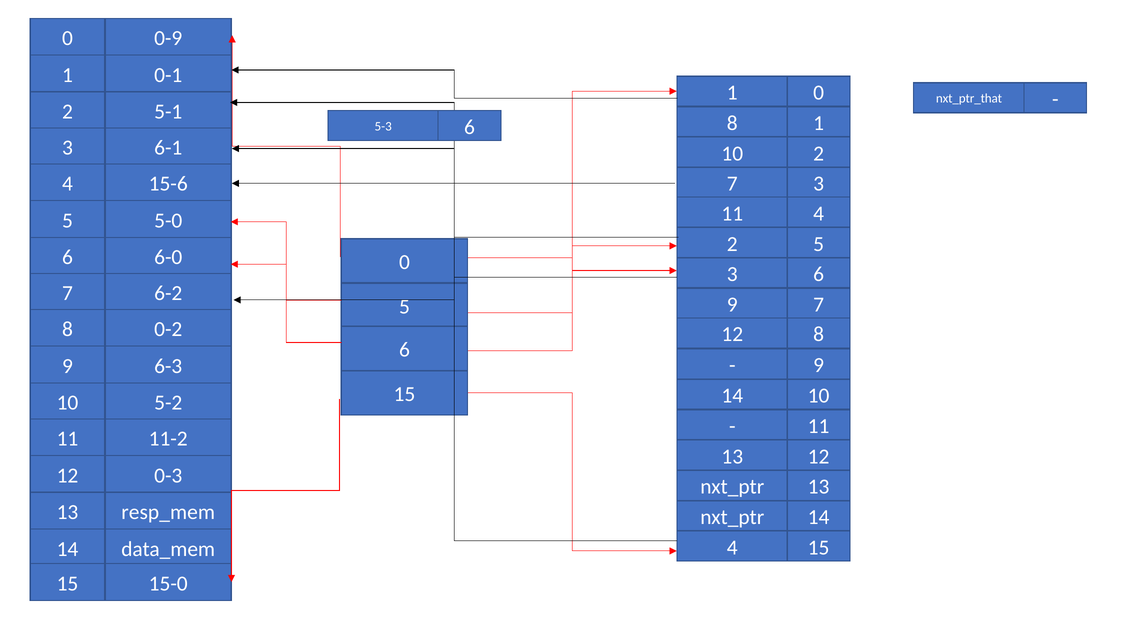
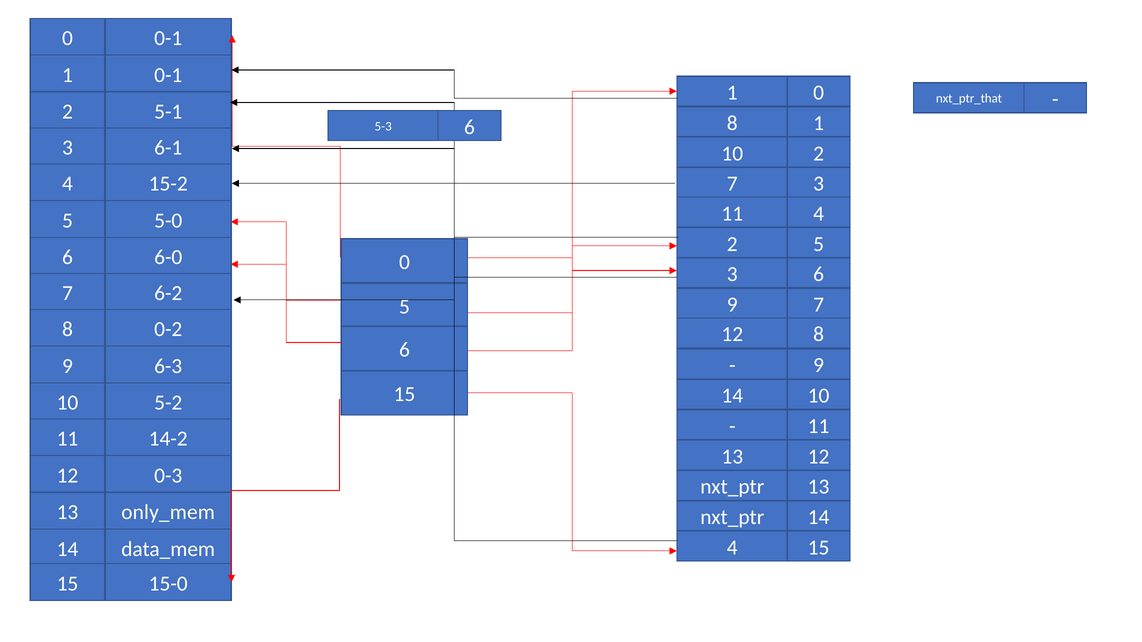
0-9 at (168, 38): 0-9 -> 0-1
15-6: 15-6 -> 15-2
11-2: 11-2 -> 14-2
resp_mem: resp_mem -> only_mem
